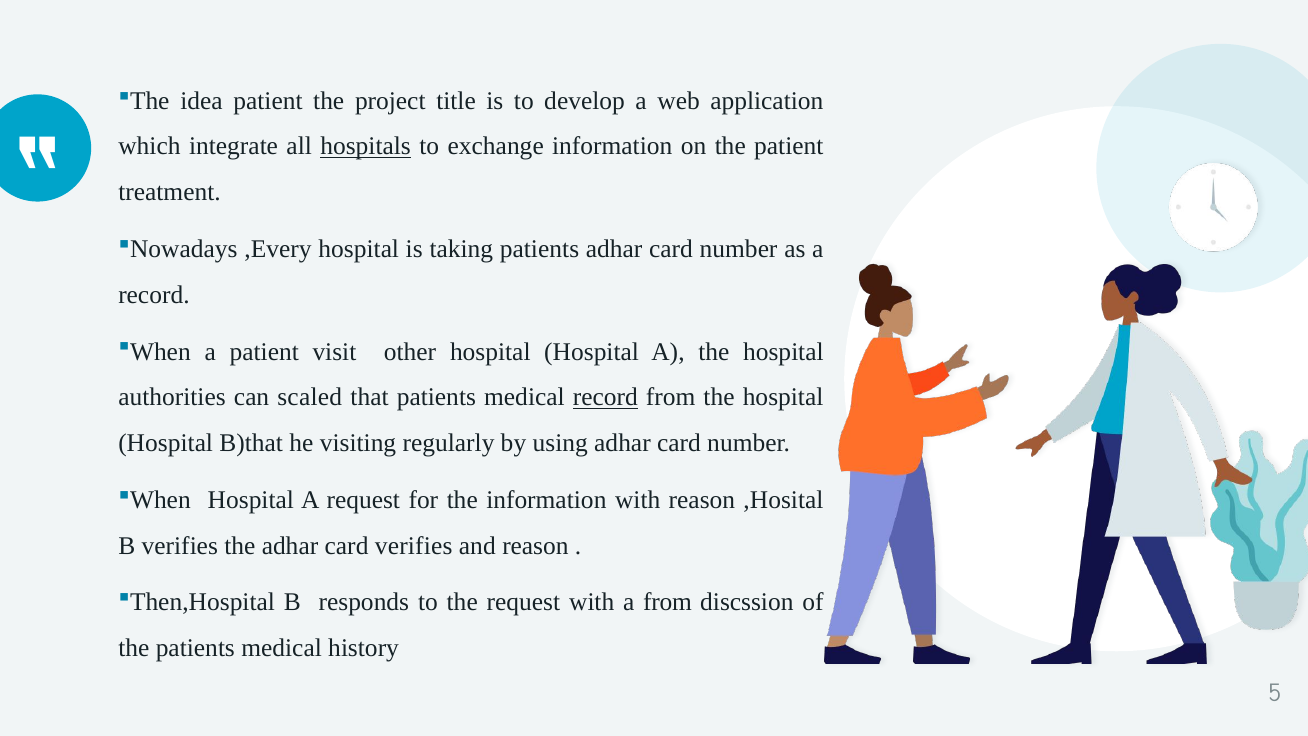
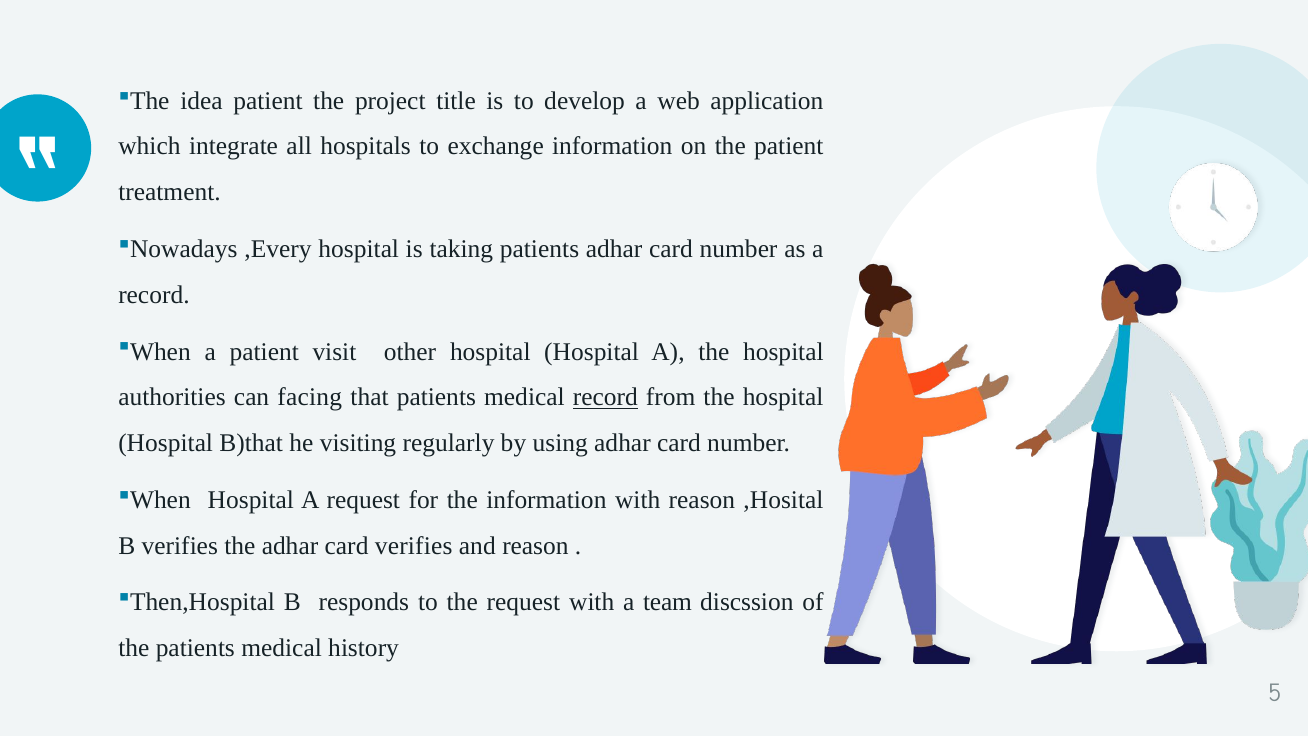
hospitals underline: present -> none
scaled: scaled -> facing
a from: from -> team
